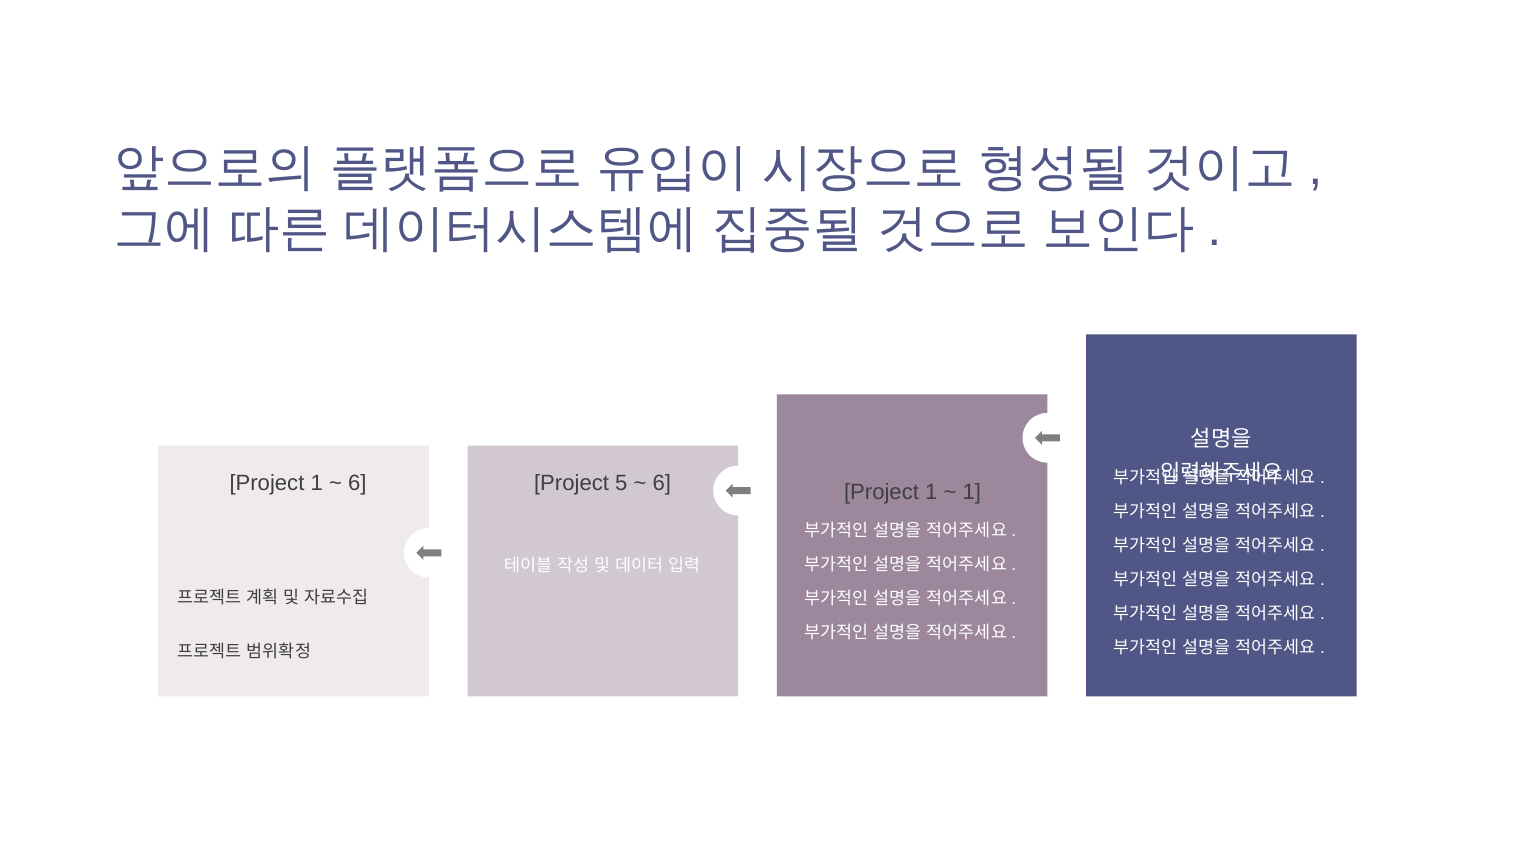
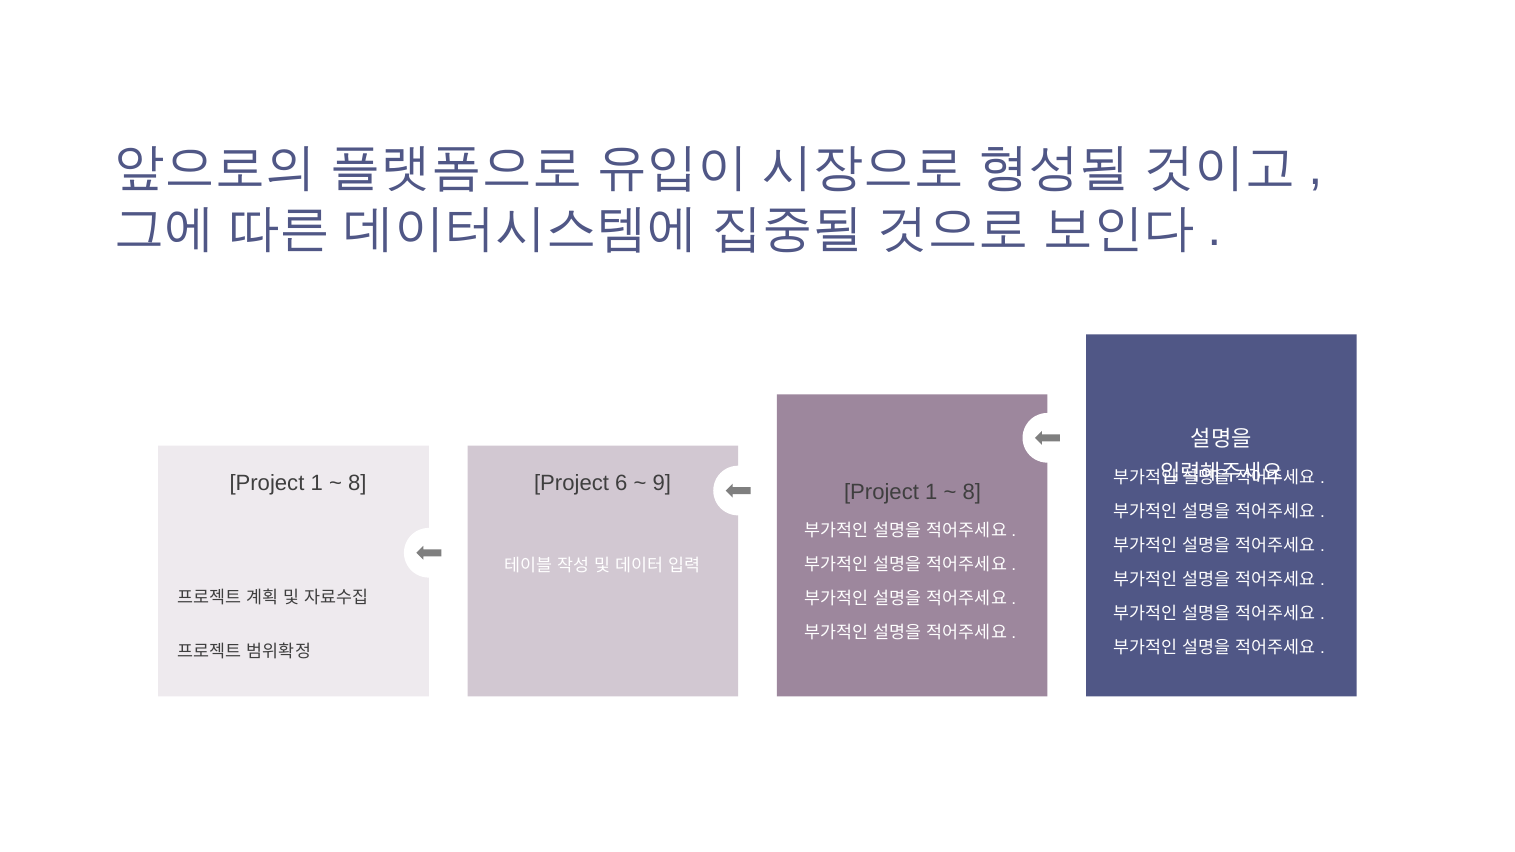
6 at (357, 483): 6 -> 8
5: 5 -> 6
6 at (662, 483): 6 -> 9
1 at (972, 492): 1 -> 8
